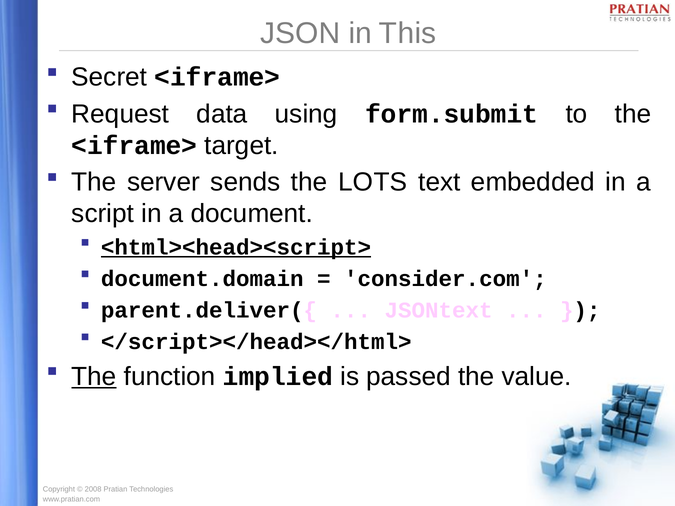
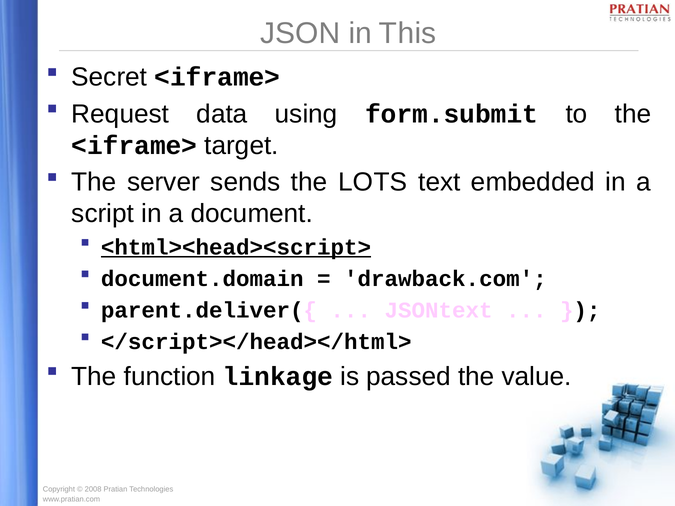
consider.com: consider.com -> drawback.com
The at (94, 377) underline: present -> none
implied: implied -> linkage
